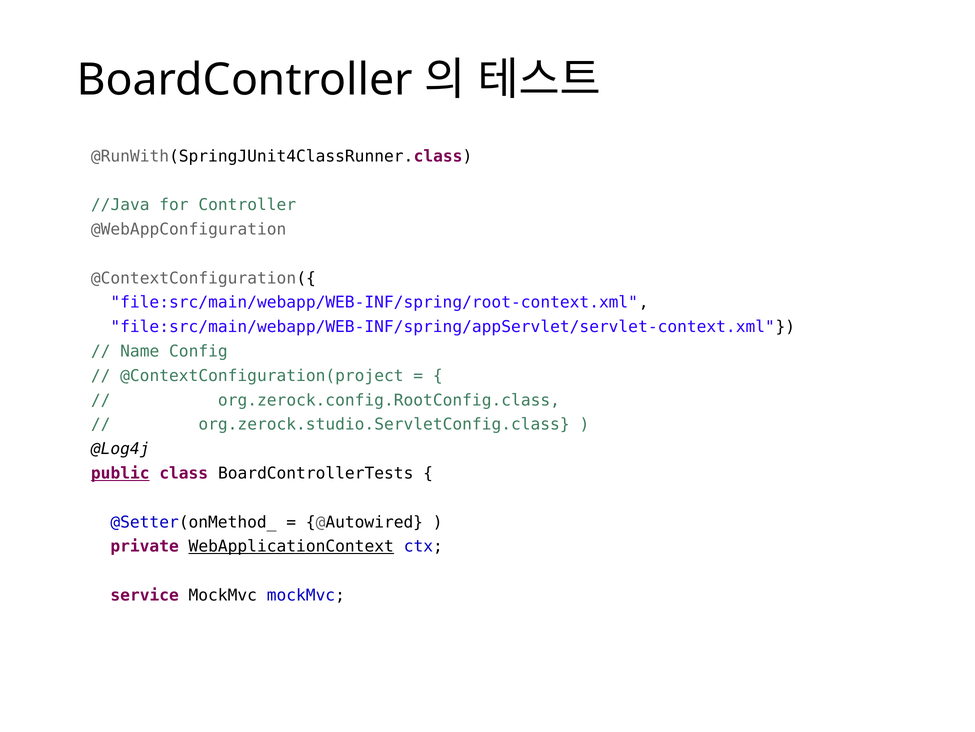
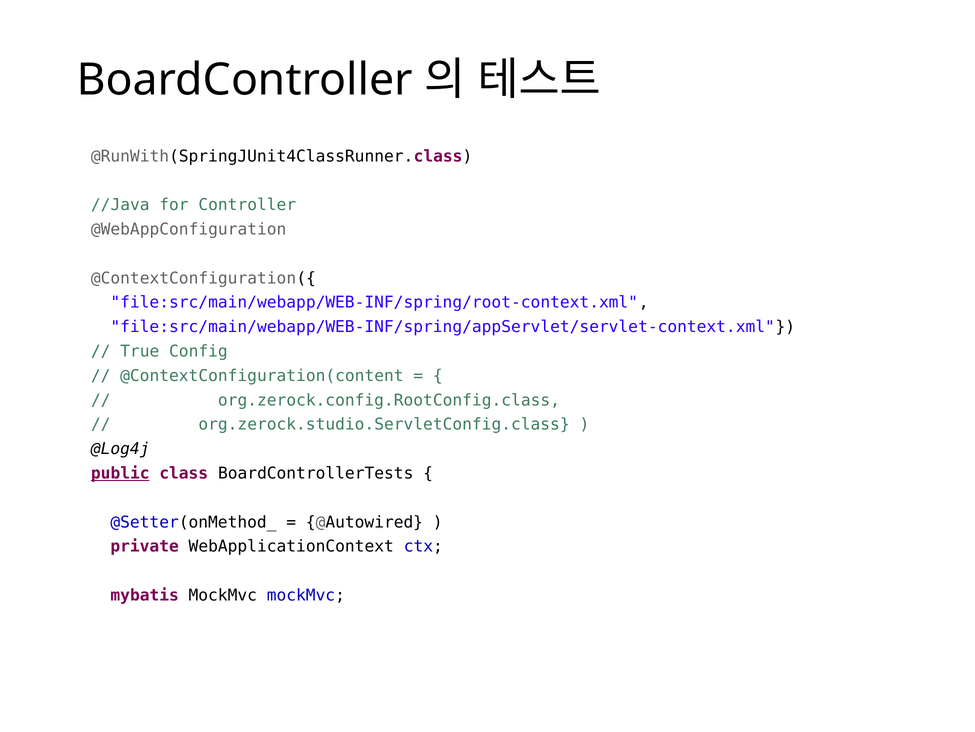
Name: Name -> True
@ContextConfiguration(project: @ContextConfiguration(project -> @ContextConfiguration(content
WebApplicationContext underline: present -> none
service: service -> mybatis
